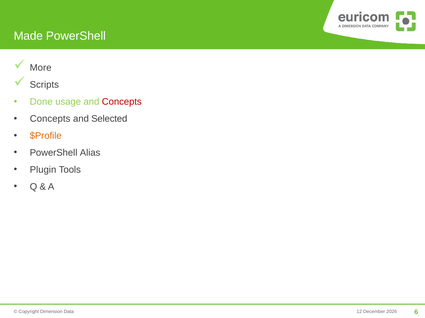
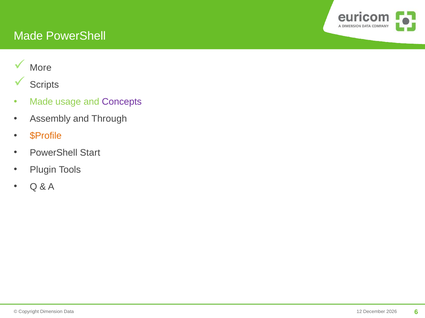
Done at (41, 102): Done -> Made
Concepts at (122, 102) colour: red -> purple
Concepts at (50, 119): Concepts -> Assembly
Selected: Selected -> Through
Alias: Alias -> Start
